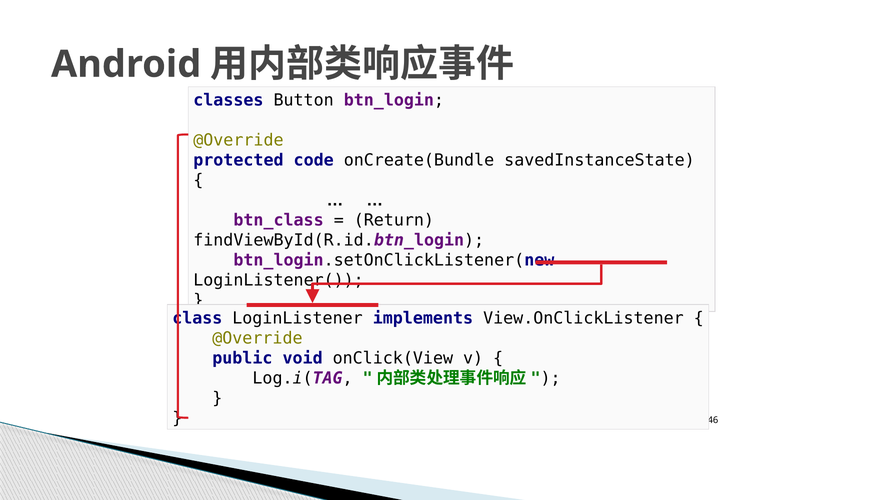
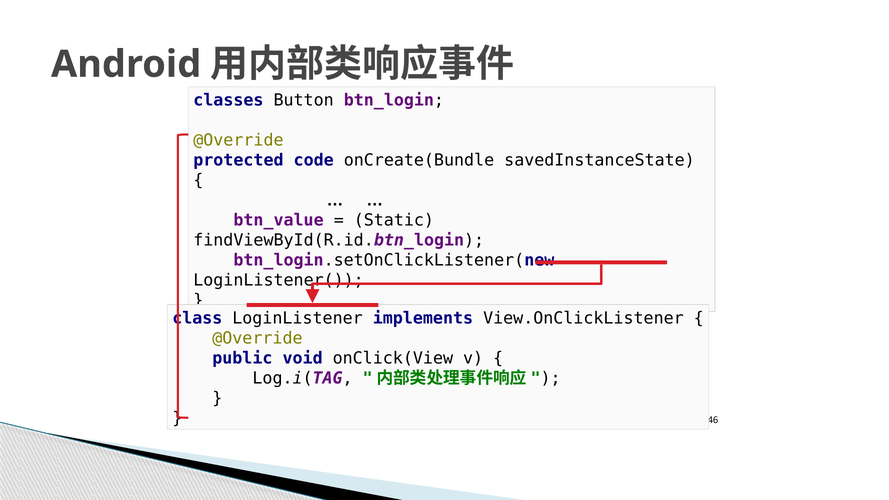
btn_class: btn_class -> btn_value
Return: Return -> Static
